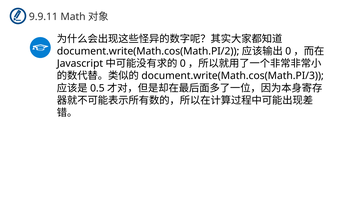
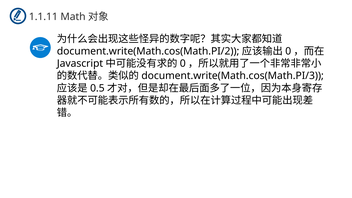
9.9.11: 9.9.11 -> 1.1.11
